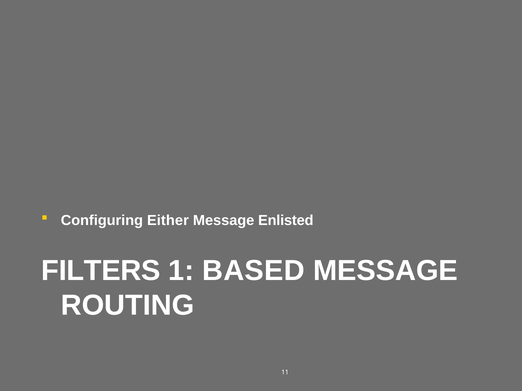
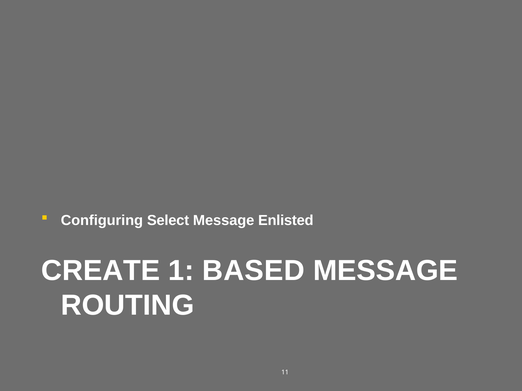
Either: Either -> Select
FILTERS: FILTERS -> CREATE
